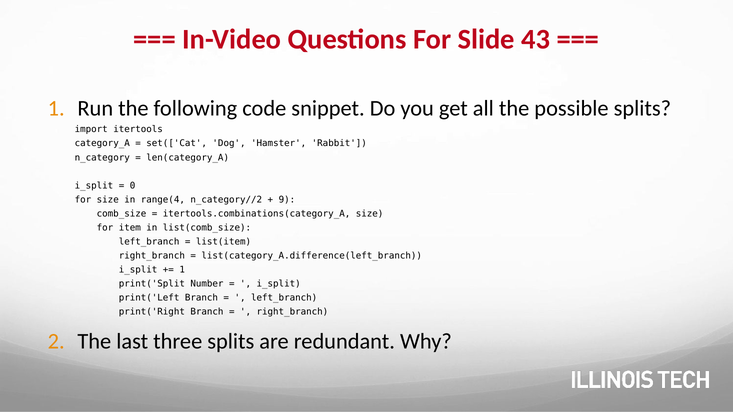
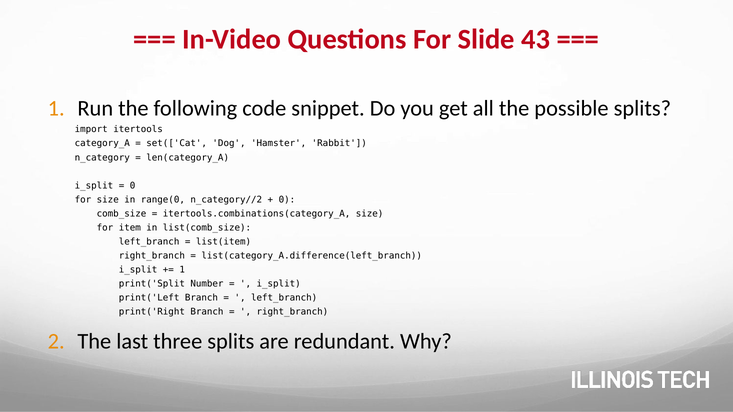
range(4: range(4 -> range(0
9 at (287, 200): 9 -> 0
